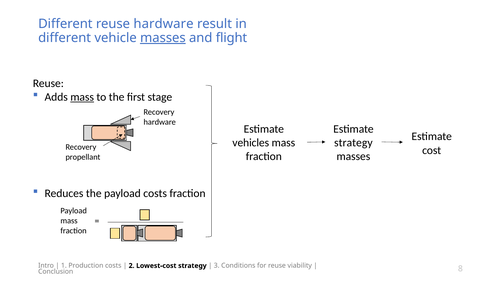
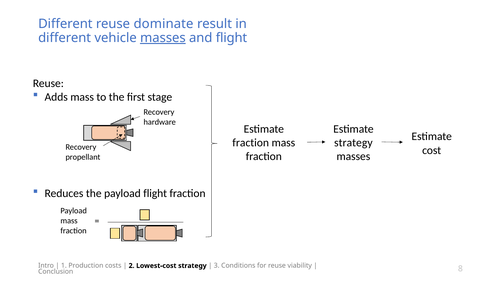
reuse hardware: hardware -> dominate
mass at (82, 97) underline: present -> none
vehicles at (251, 143): vehicles -> fraction
payload costs: costs -> flight
